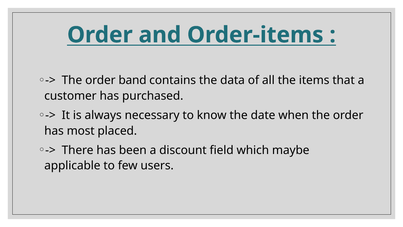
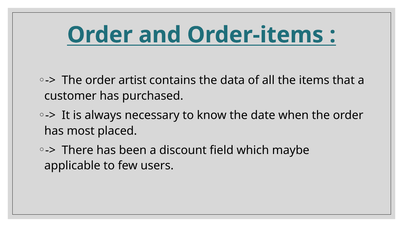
band: band -> artist
